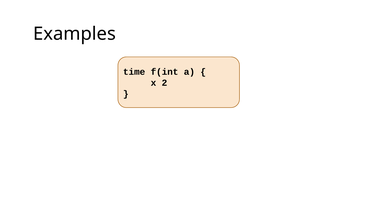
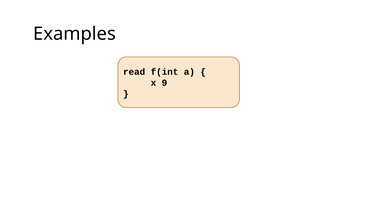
time: time -> read
2: 2 -> 9
